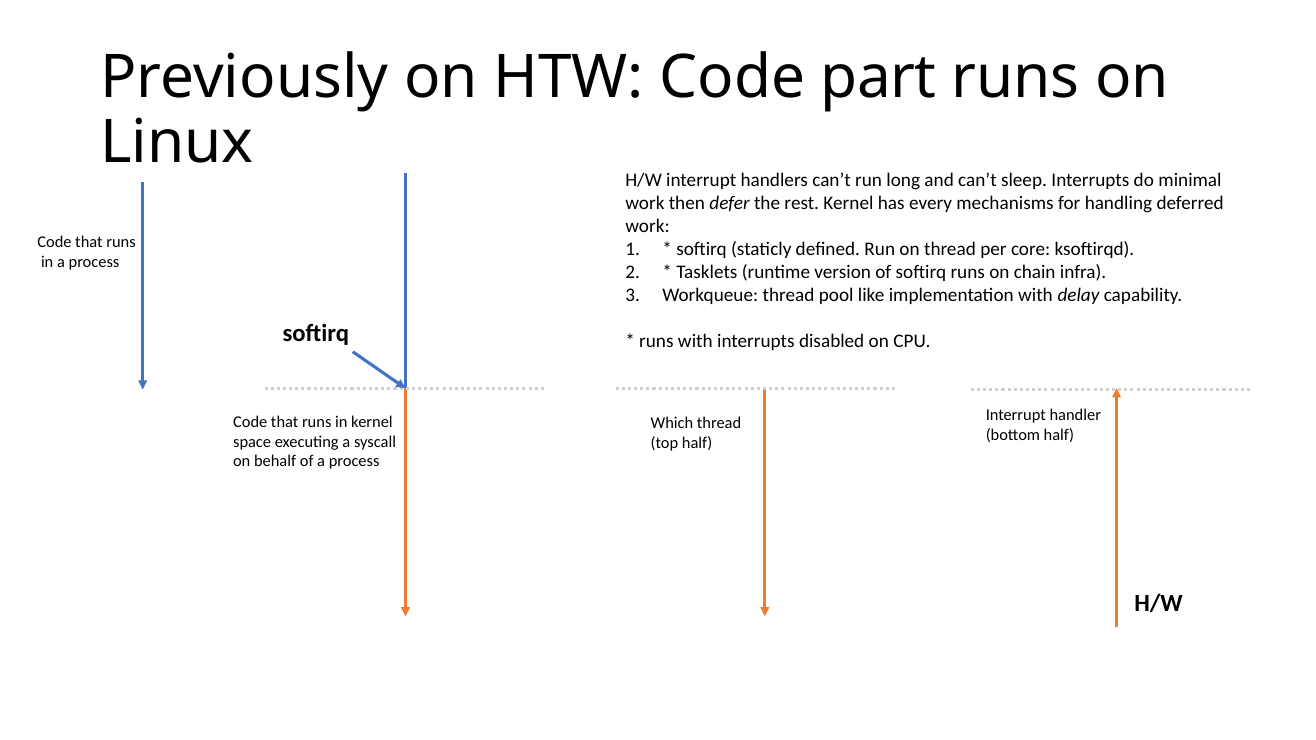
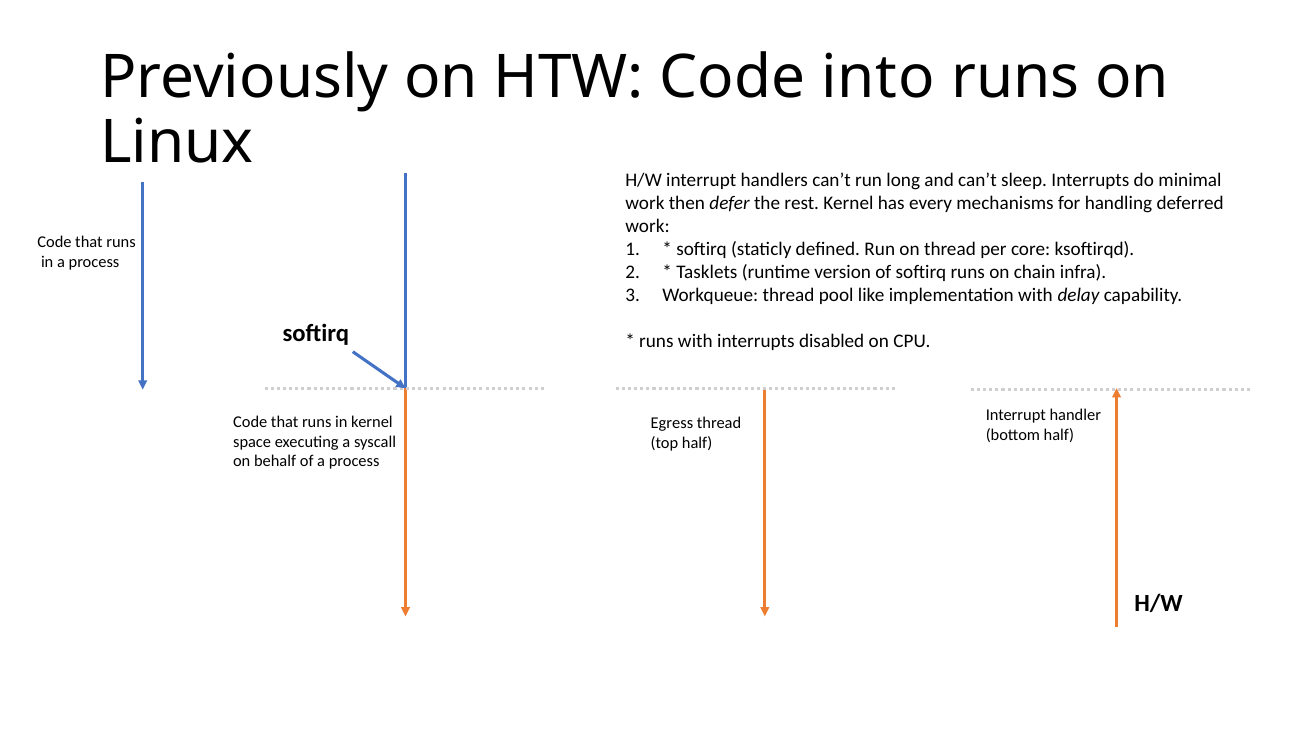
part: part -> into
Which: Which -> Egress
